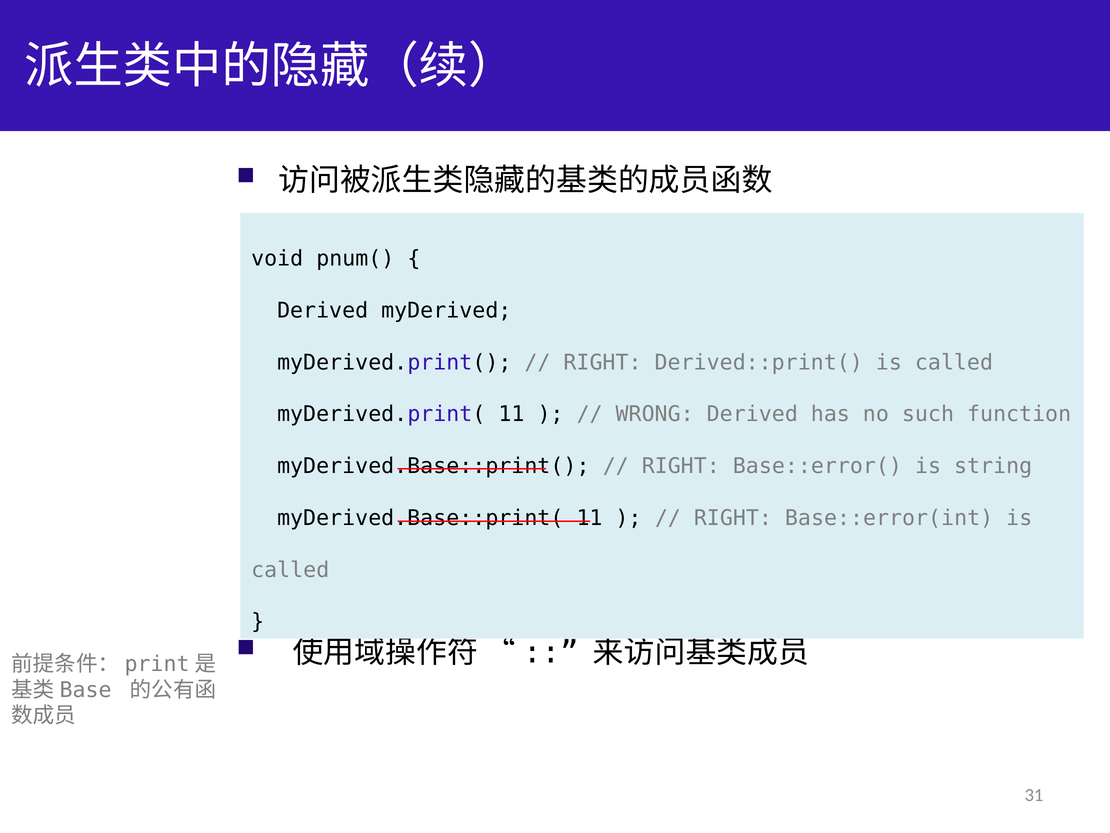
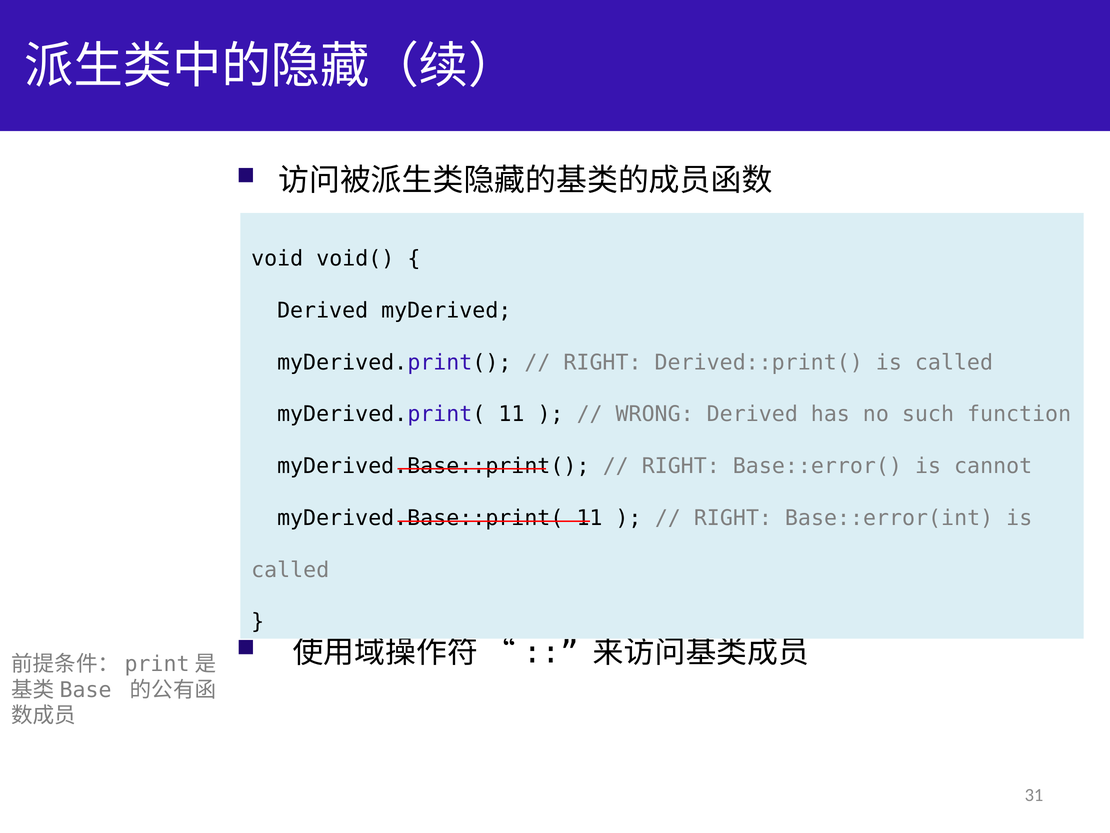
pnum(: pnum( -> void(
string: string -> cannot
